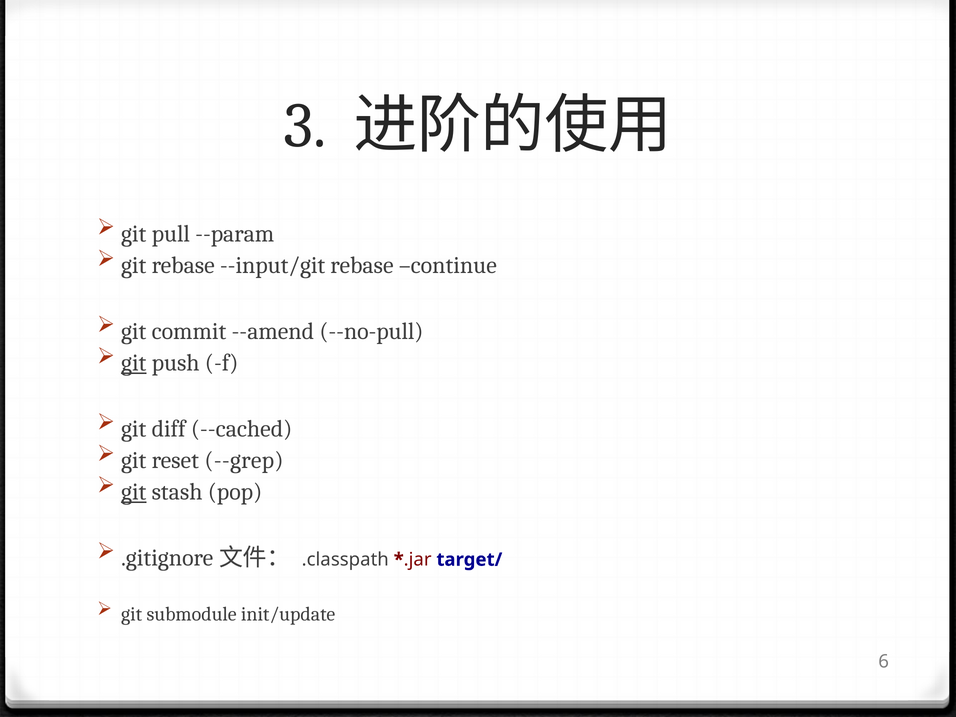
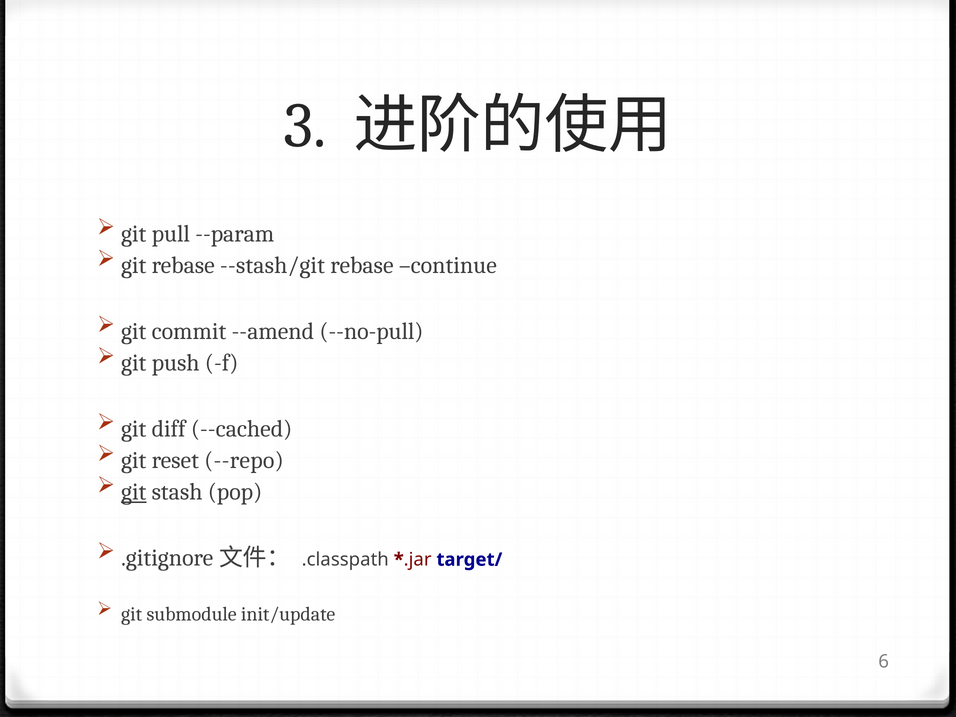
--input/git: --input/git -> --stash/git
git at (134, 363) underline: present -> none
--grep: --grep -> --repo
